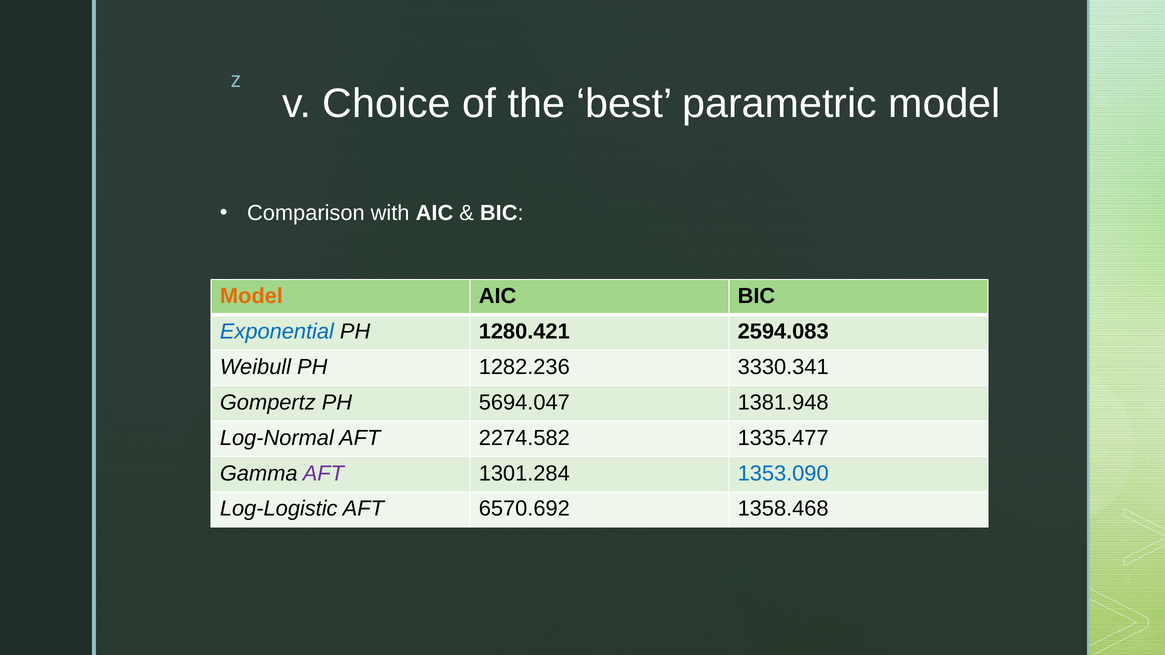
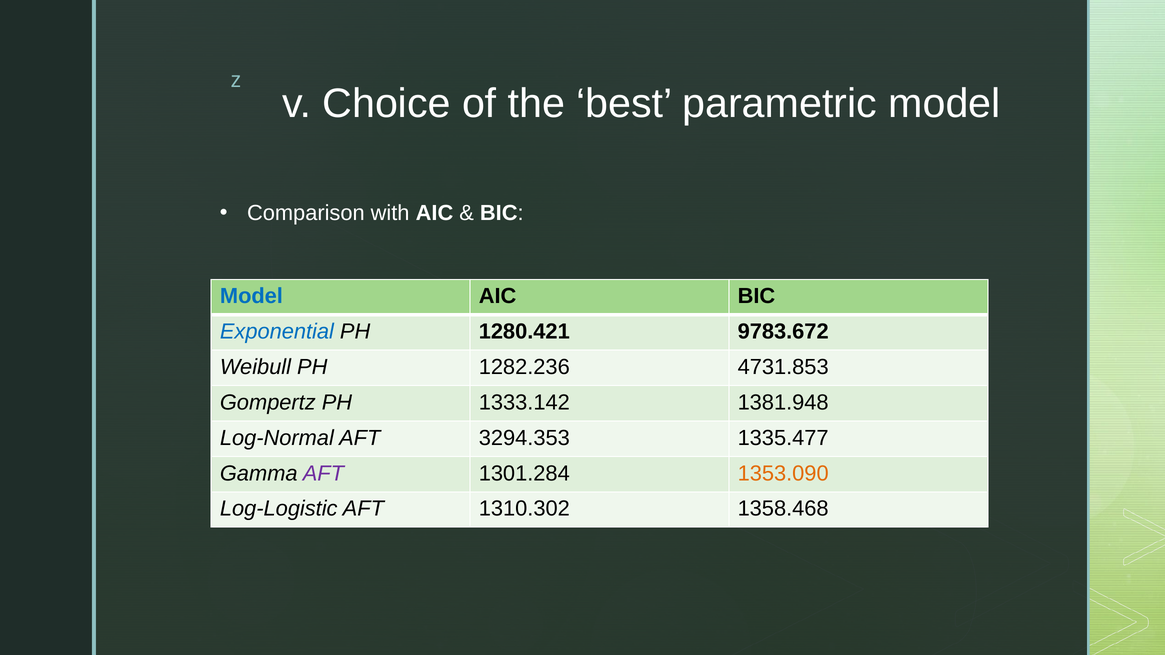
Model at (251, 296) colour: orange -> blue
2594.083: 2594.083 -> 9783.672
3330.341: 3330.341 -> 4731.853
5694.047: 5694.047 -> 1333.142
2274.582: 2274.582 -> 3294.353
1353.090 colour: blue -> orange
6570.692: 6570.692 -> 1310.302
